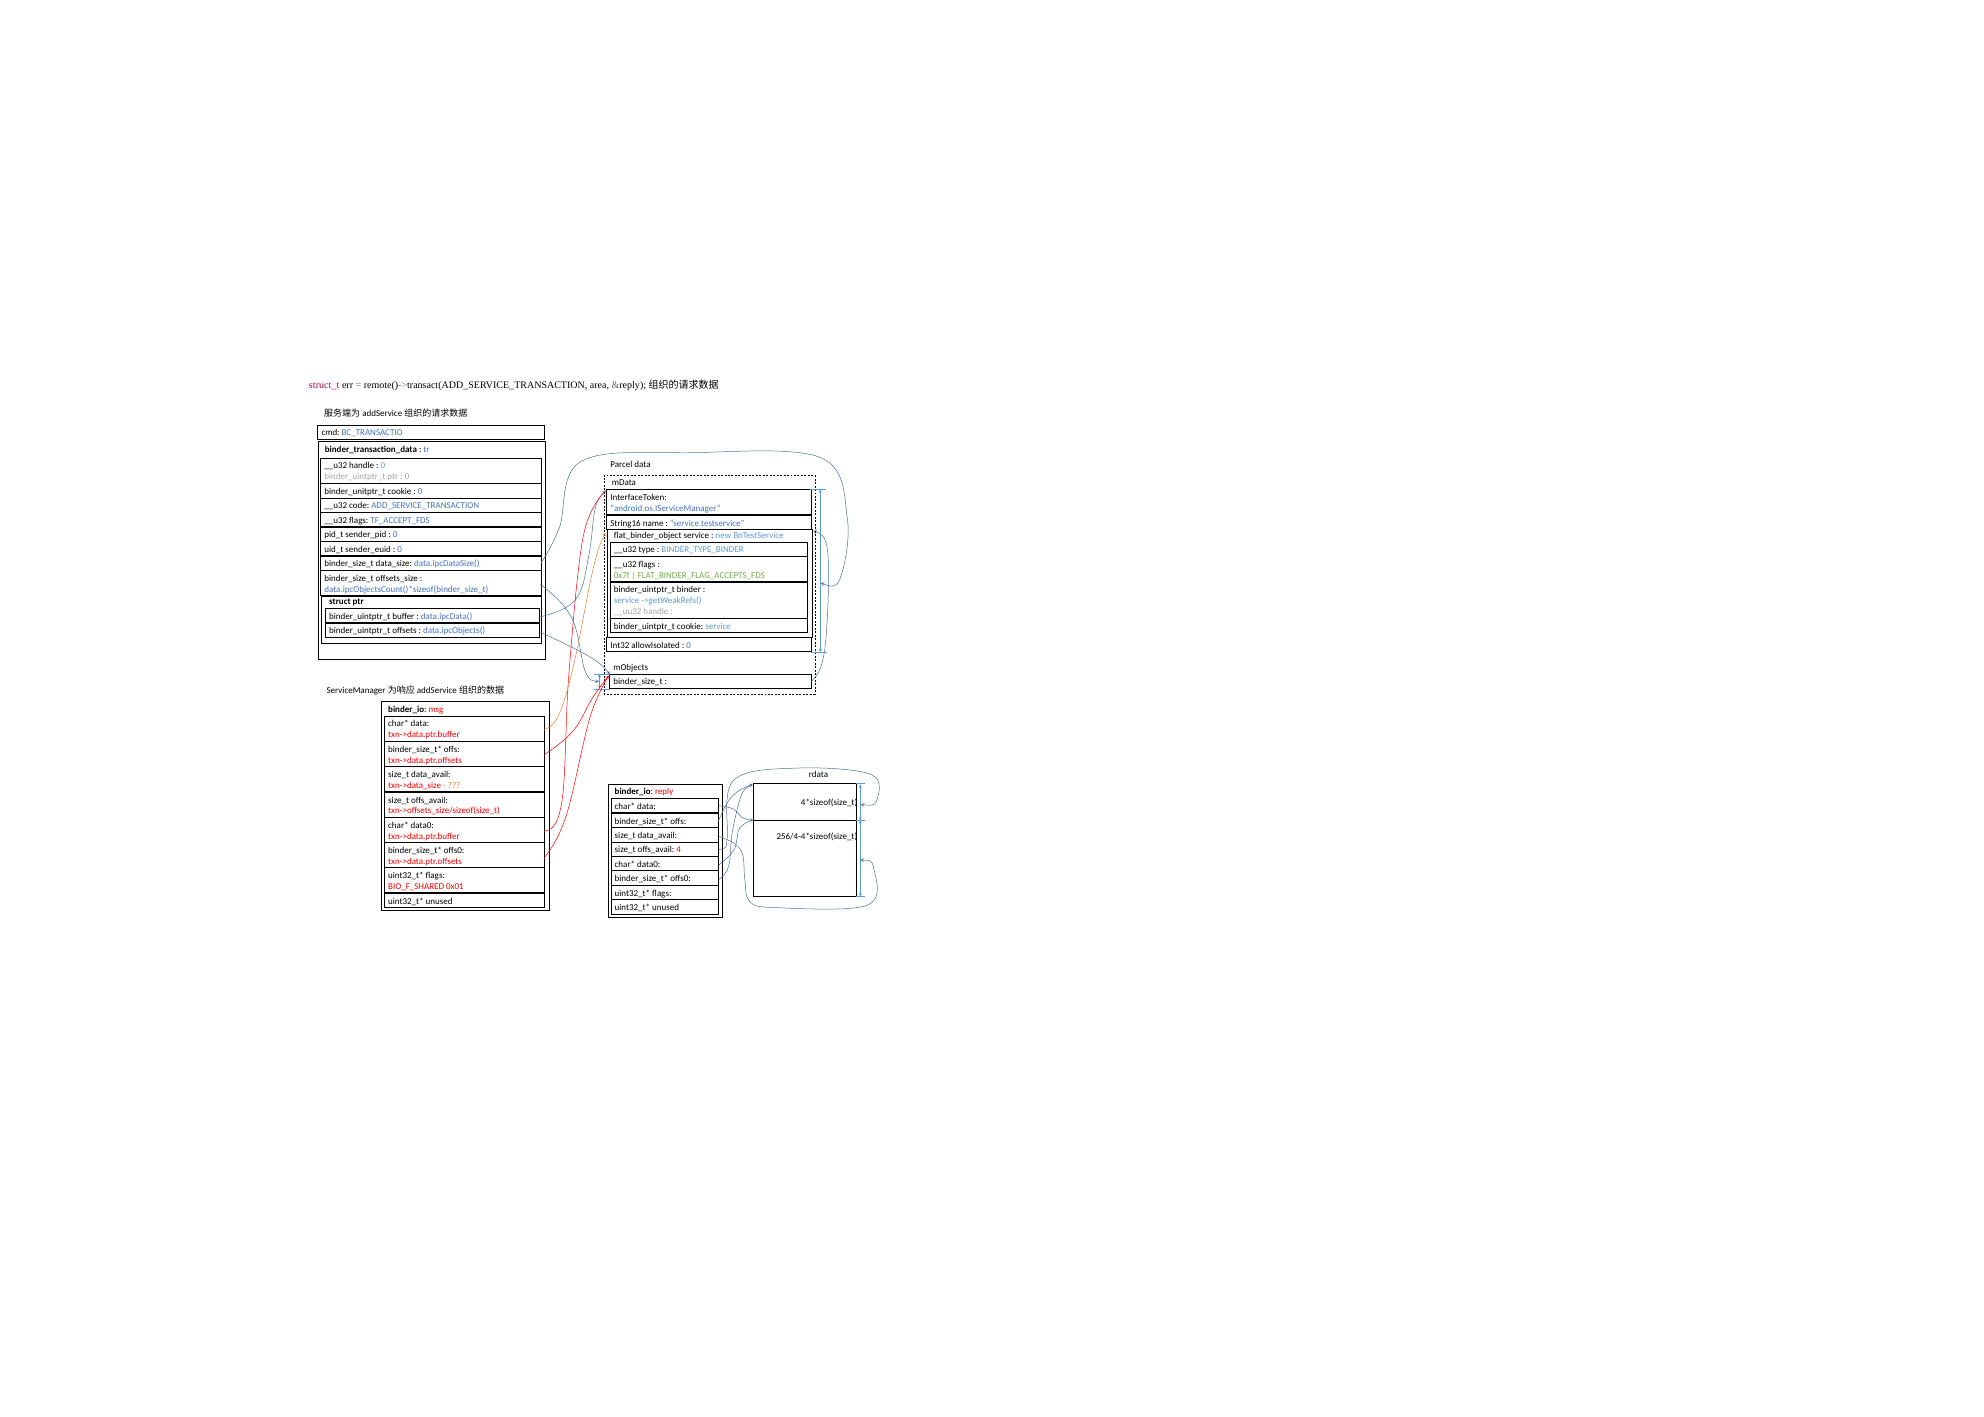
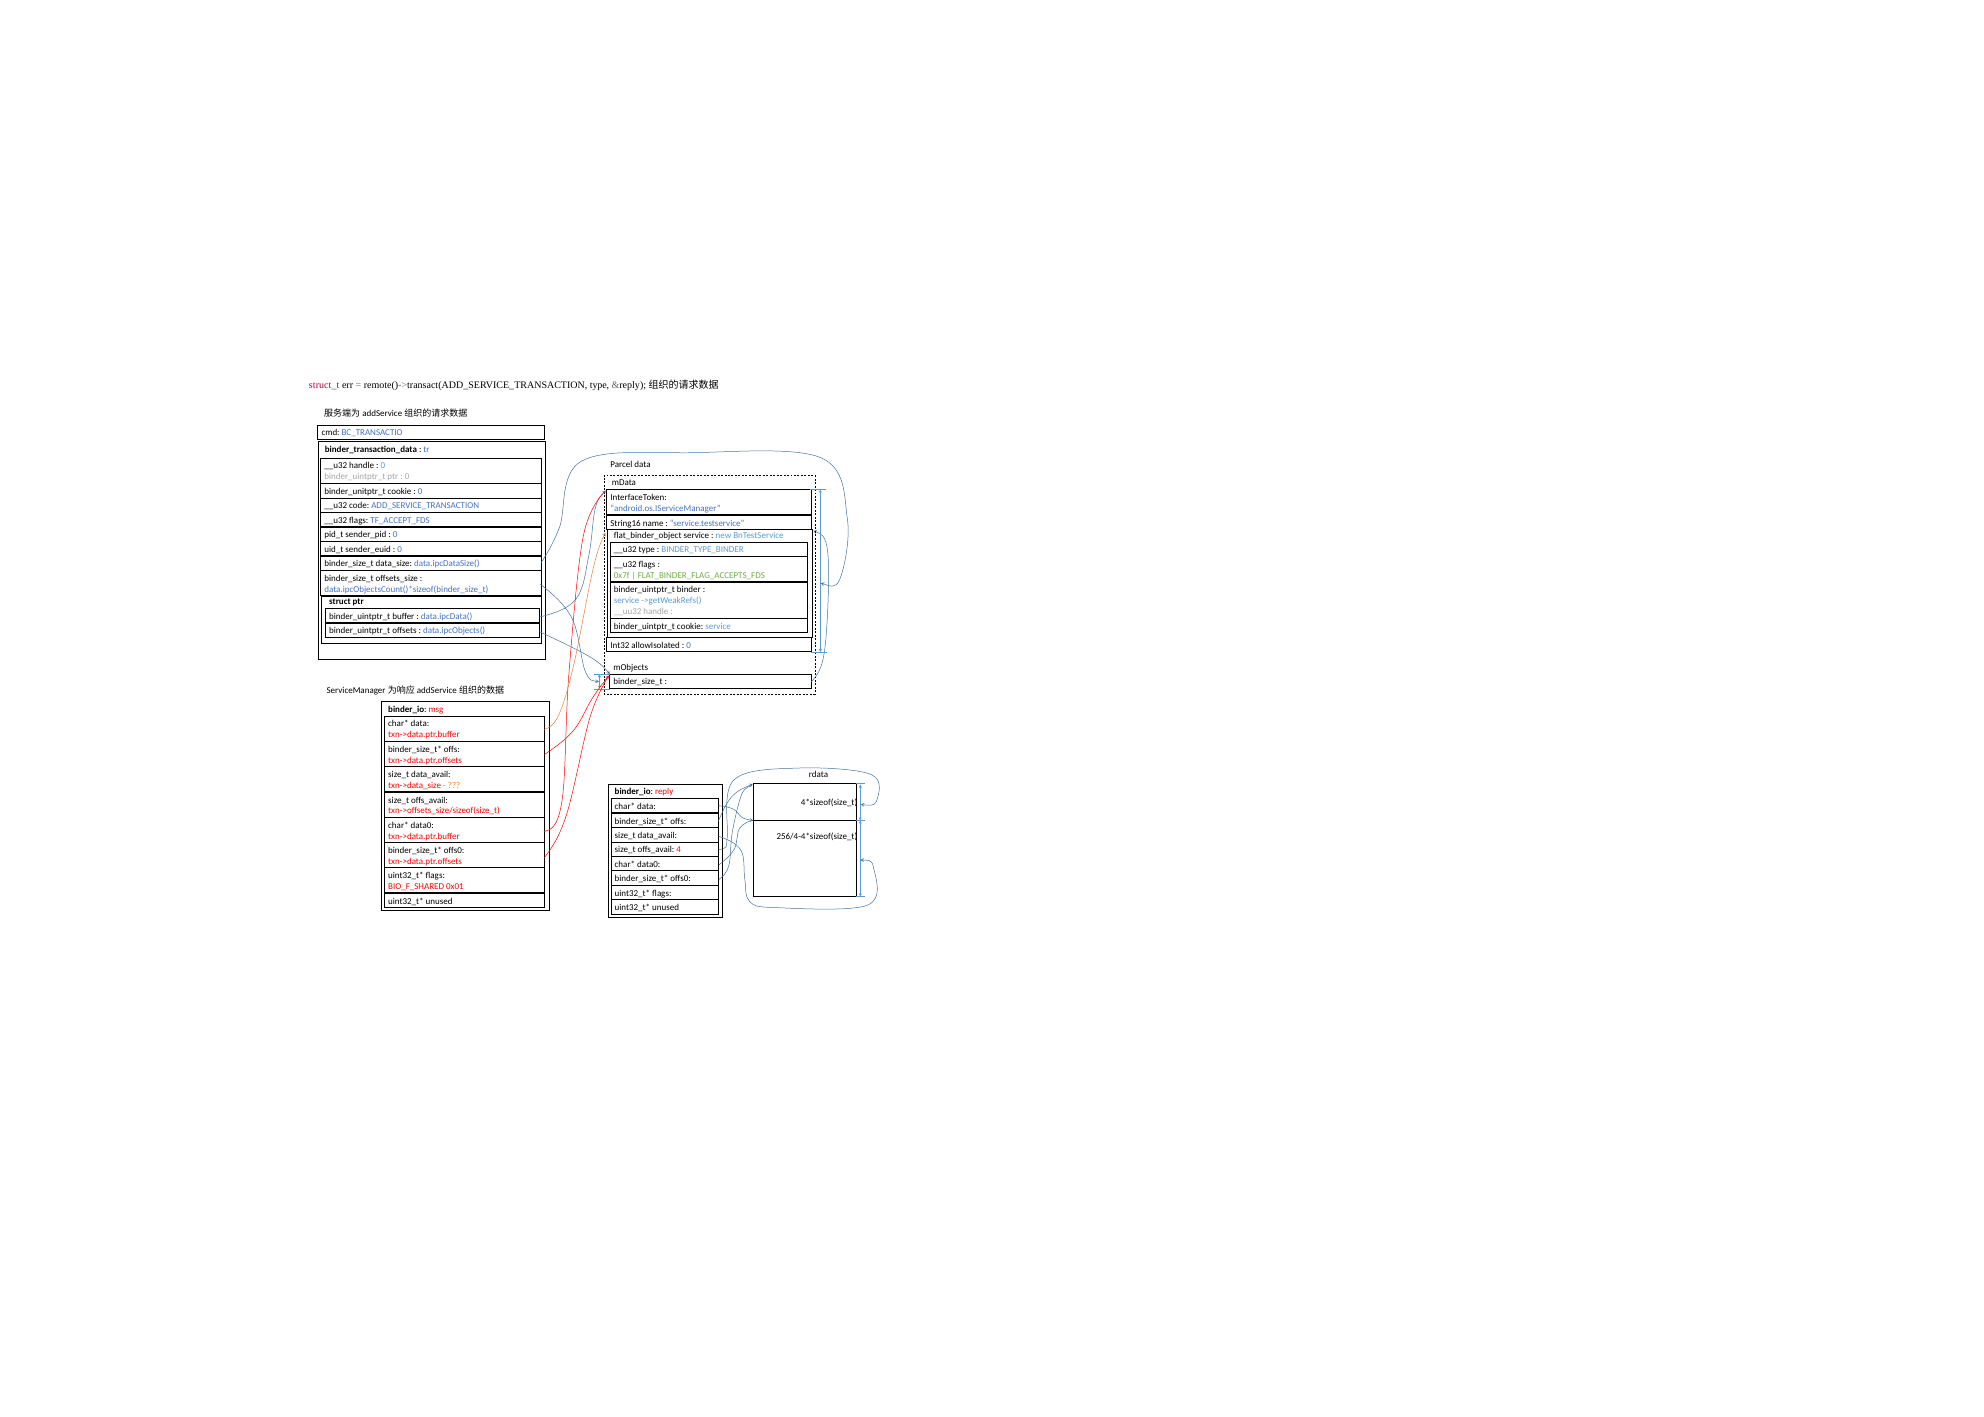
remote()->transact(ADD_SERVICE_TRANSACTION area: area -> type
